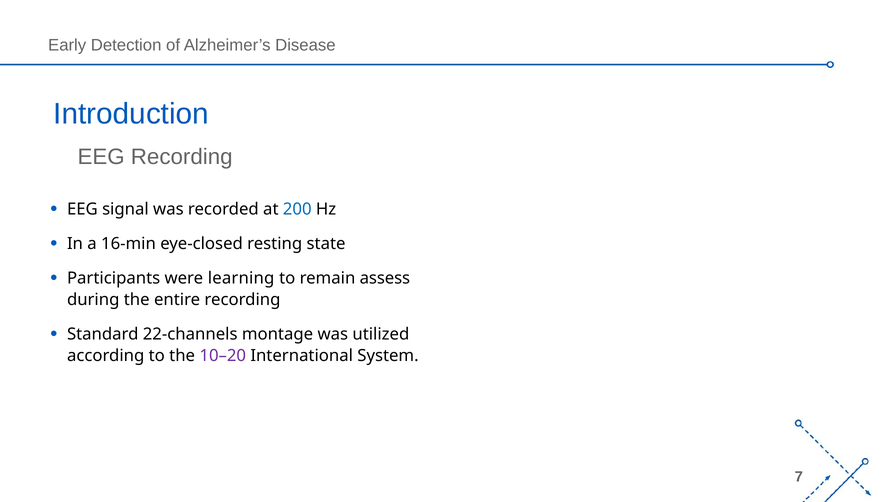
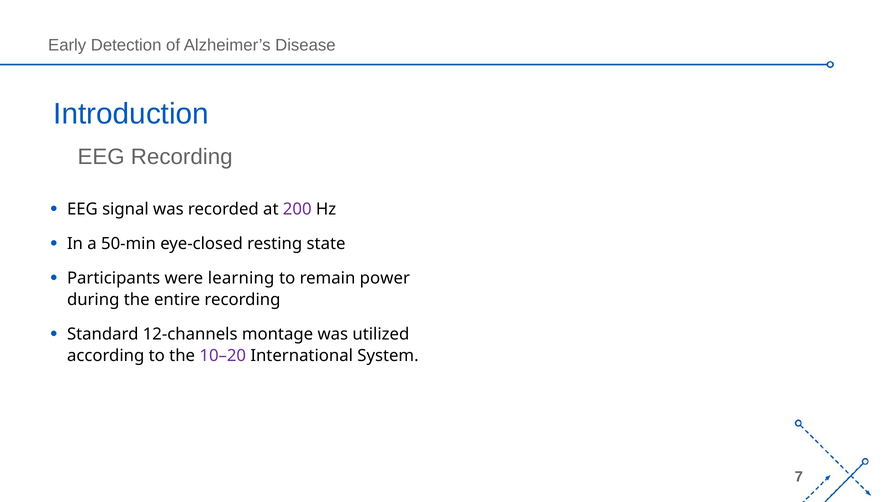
200 colour: blue -> purple
16-min: 16-min -> 50-min
assess: assess -> power
22-channels: 22-channels -> 12-channels
